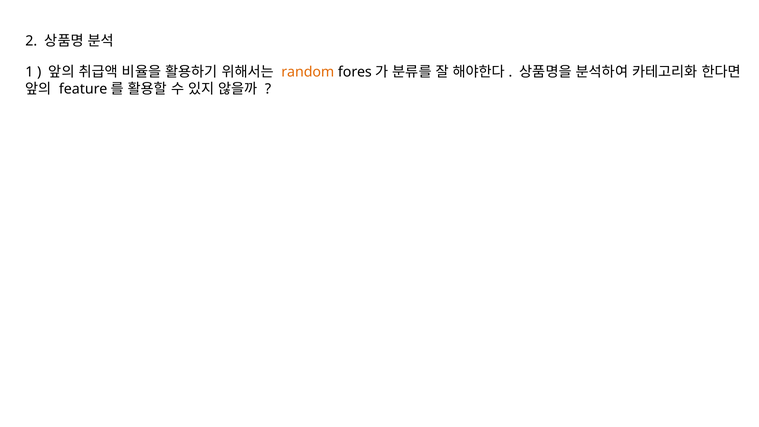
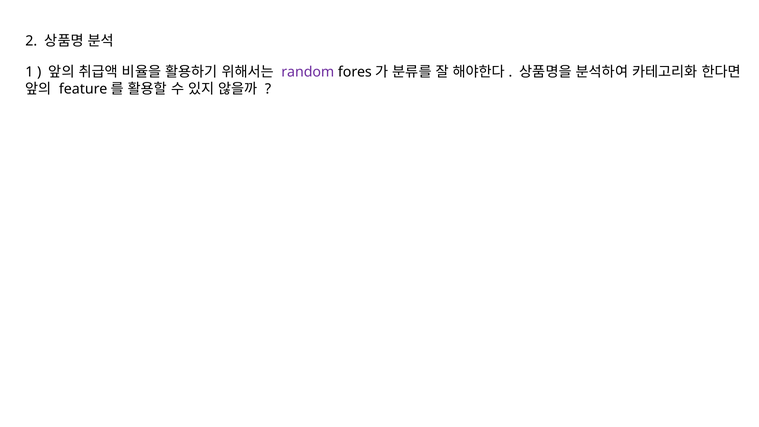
random colour: orange -> purple
